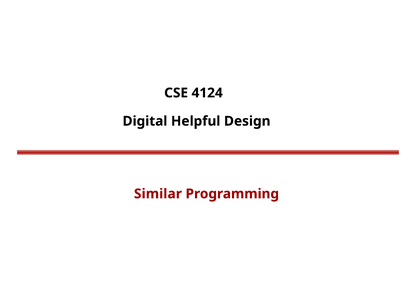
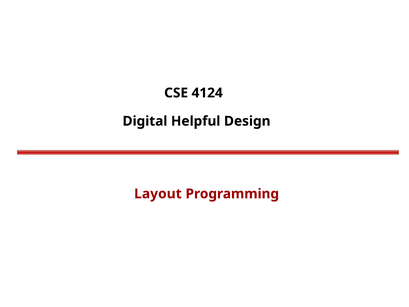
Similar: Similar -> Layout
